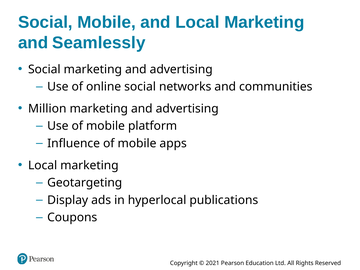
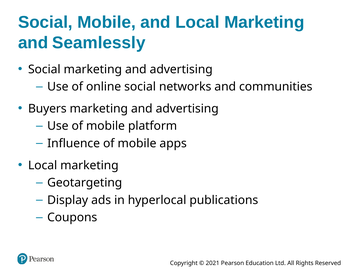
Million: Million -> Buyers
